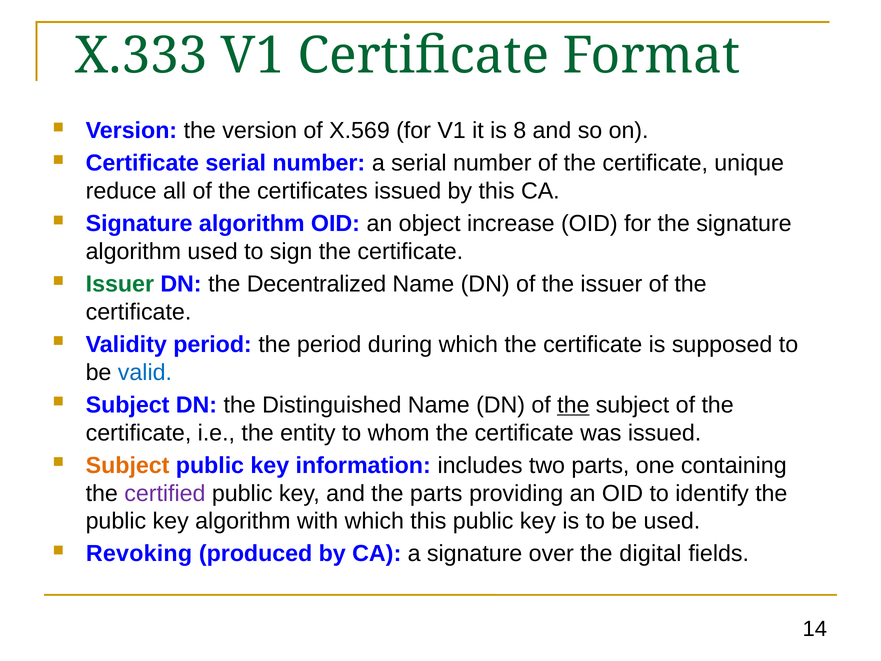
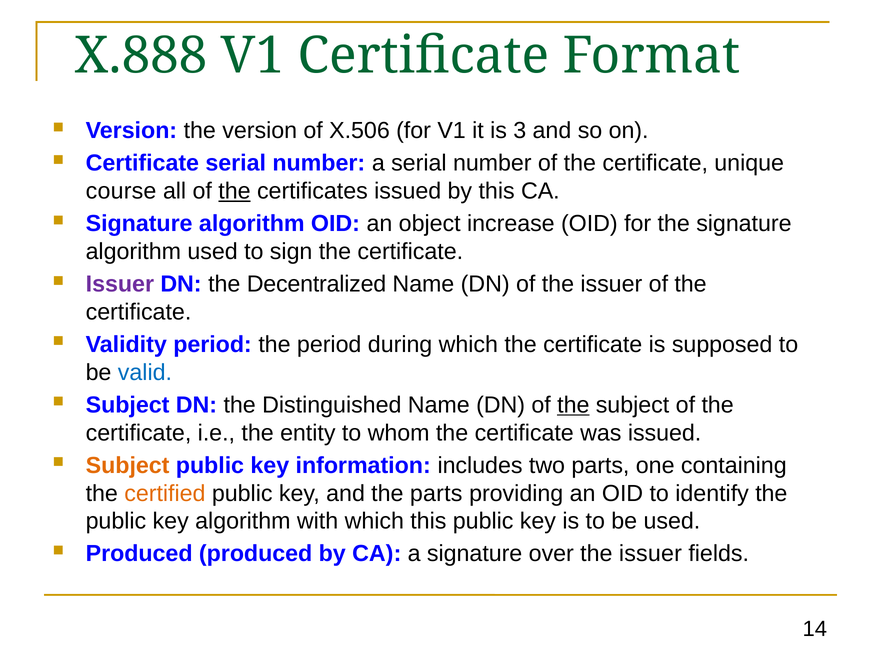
X.333: X.333 -> X.888
X.569: X.569 -> X.506
8: 8 -> 3
reduce: reduce -> course
the at (234, 191) underline: none -> present
Issuer at (120, 284) colour: green -> purple
certified colour: purple -> orange
Revoking at (139, 554): Revoking -> Produced
over the digital: digital -> issuer
